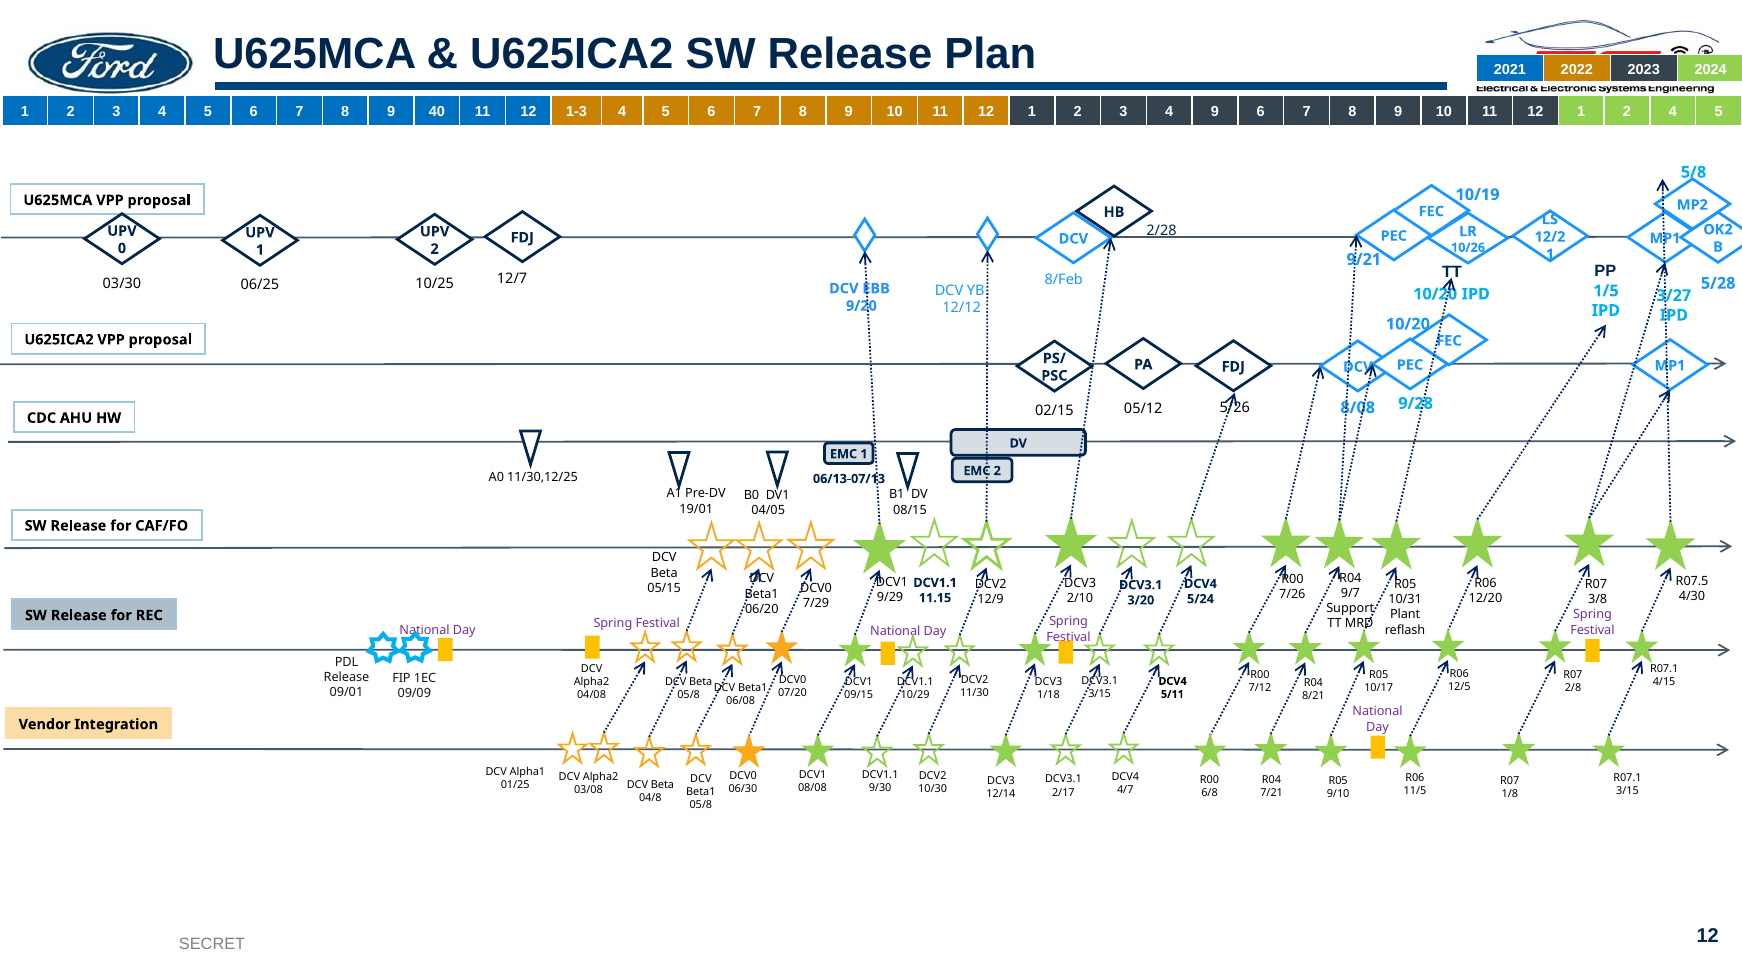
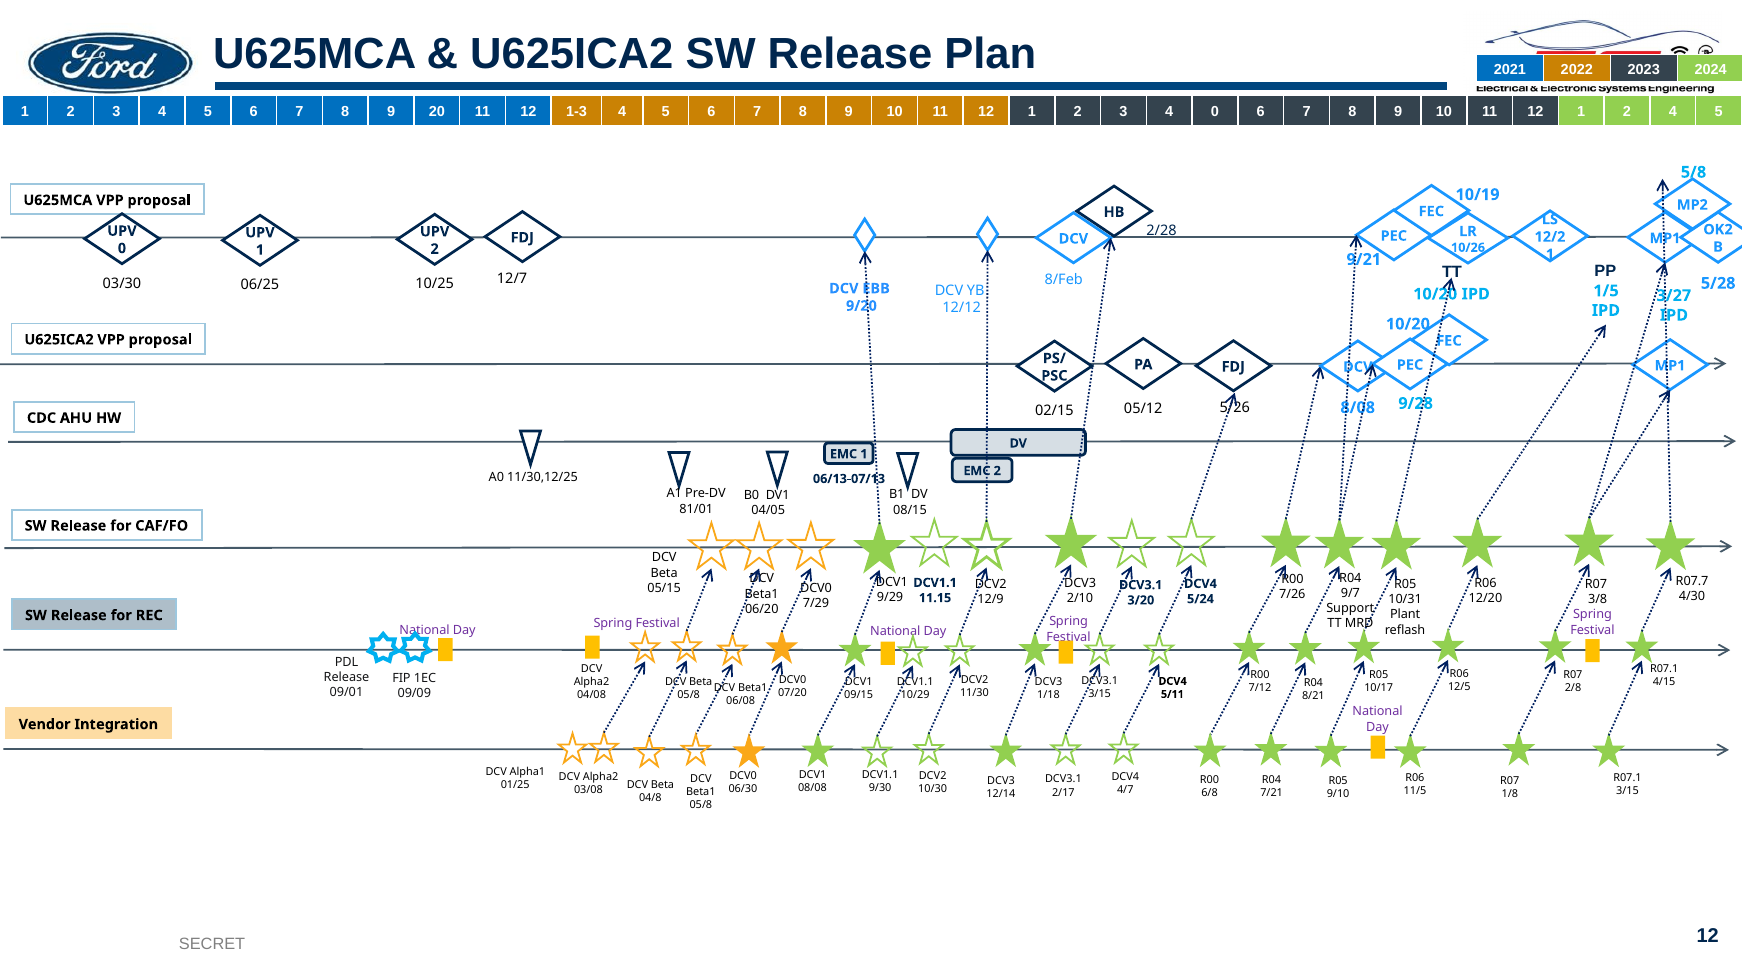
40: 40 -> 20
4 9: 9 -> 0
19/01: 19/01 -> 81/01
R07.5: R07.5 -> R07.7
